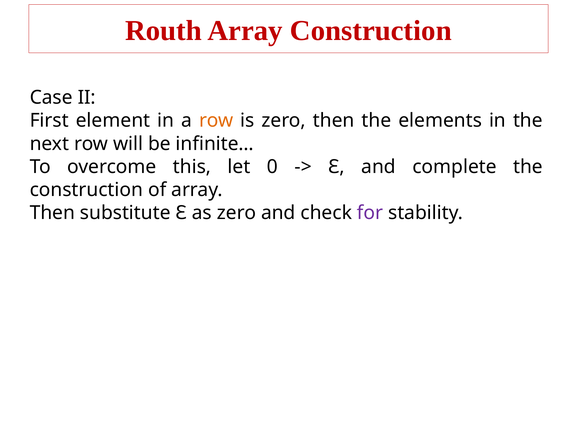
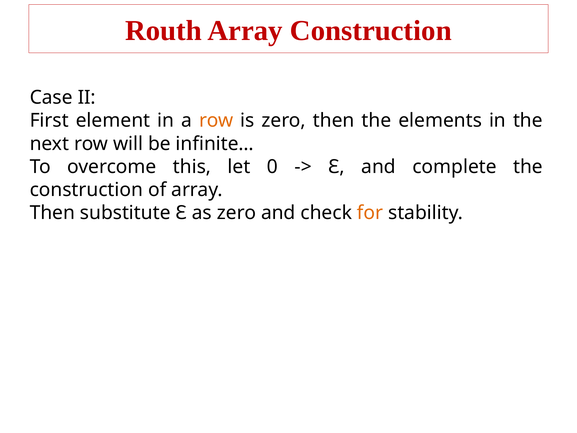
for colour: purple -> orange
